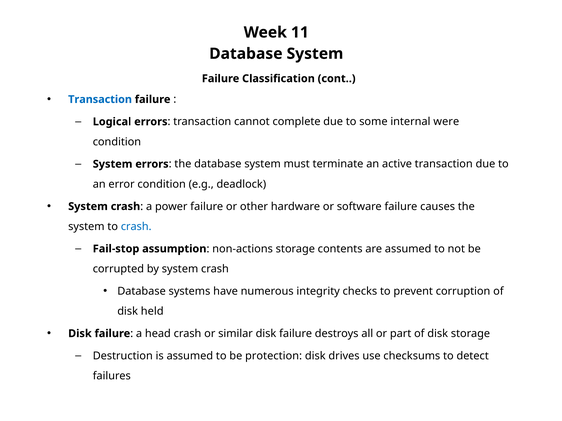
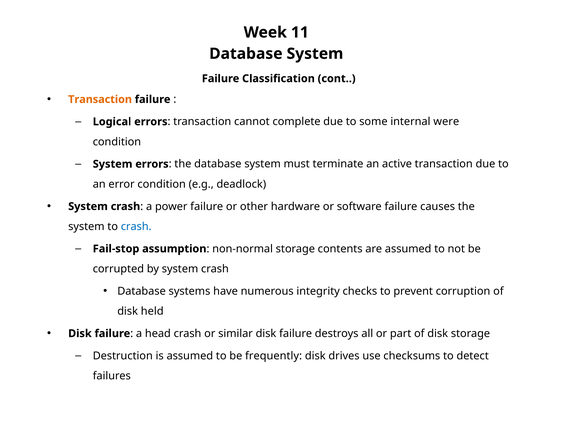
Transaction at (100, 99) colour: blue -> orange
non-actions: non-actions -> non-normal
protection: protection -> frequently
